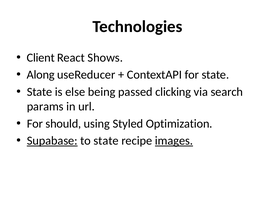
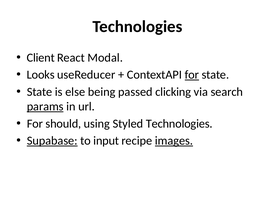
Shows: Shows -> Modal
Along: Along -> Looks
for at (192, 75) underline: none -> present
params underline: none -> present
Styled Optimization: Optimization -> Technologies
to state: state -> input
